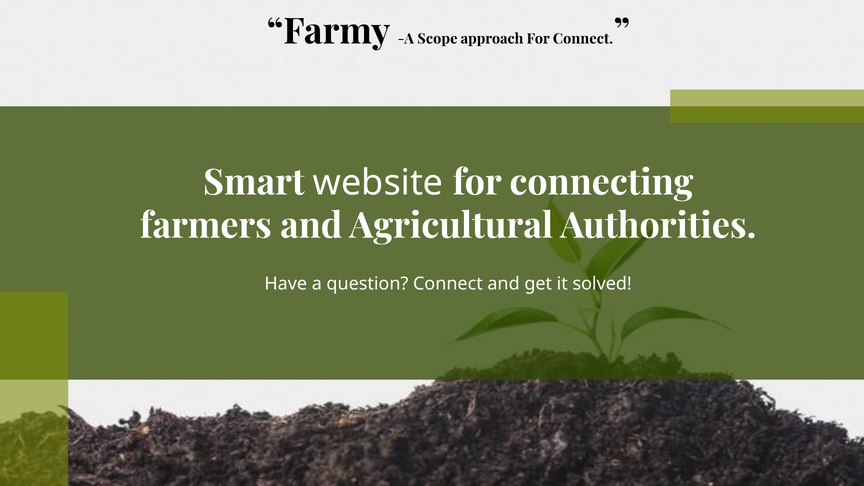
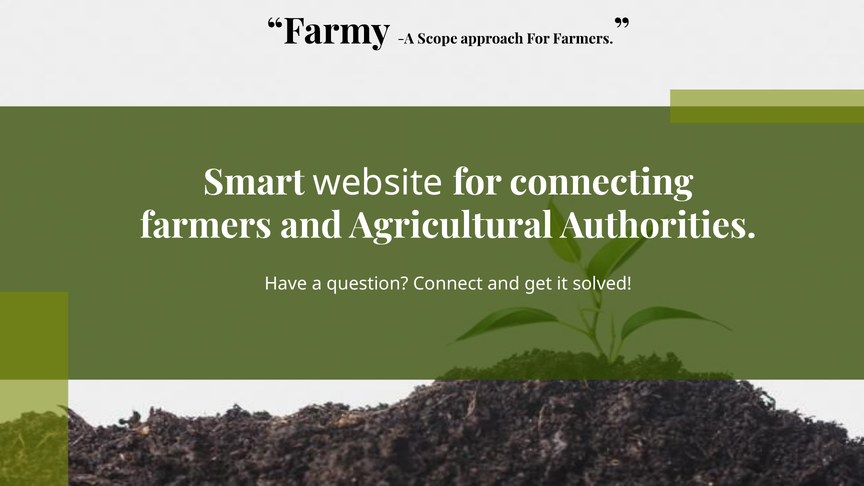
For Connect: Connect -> Farmers
